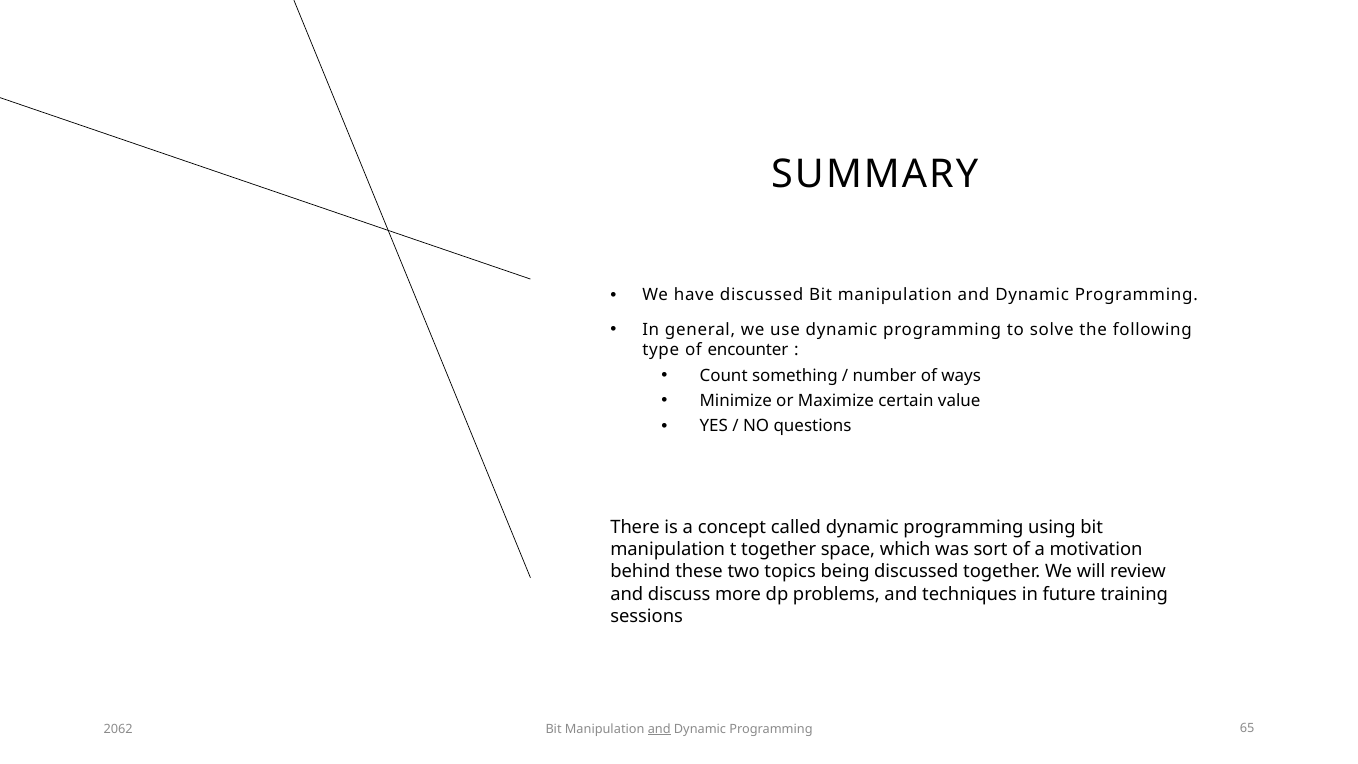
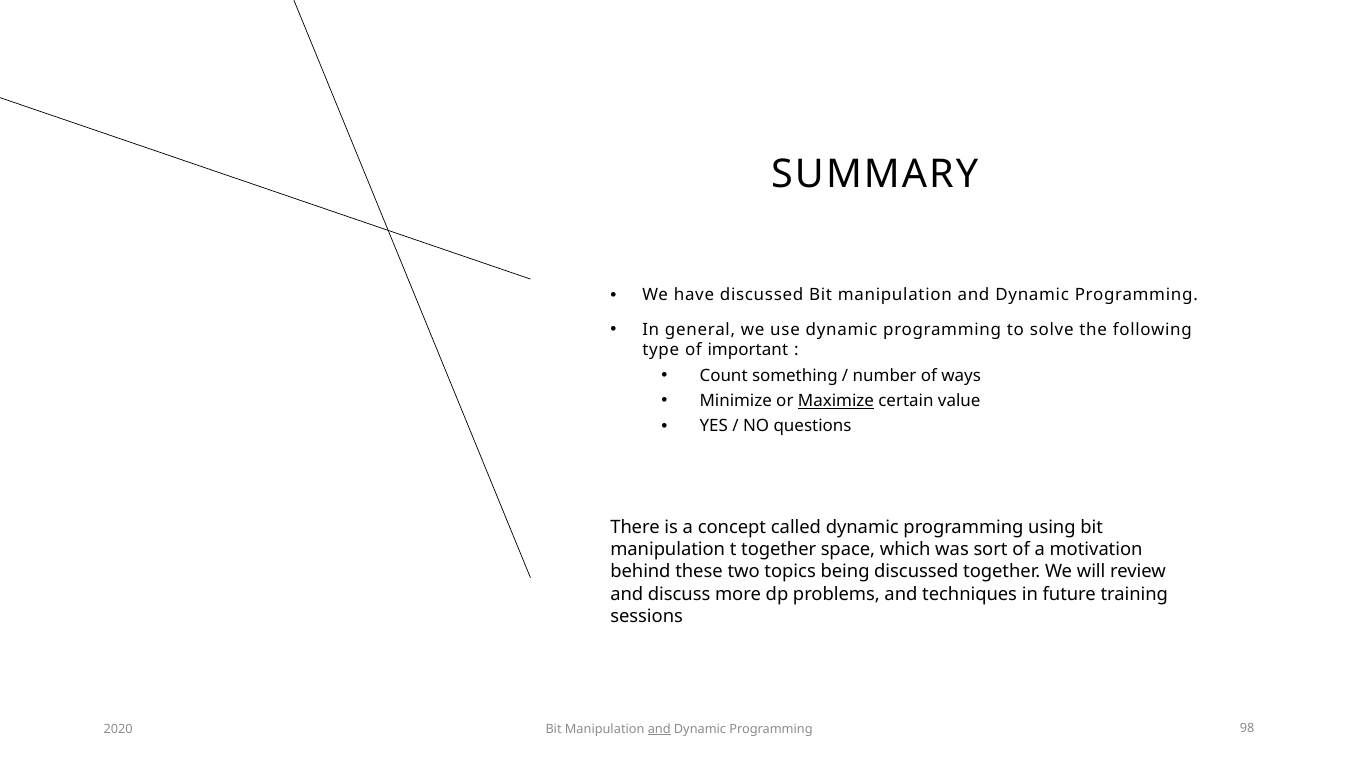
encounter: encounter -> important
Maximize underline: none -> present
2062: 2062 -> 2020
65: 65 -> 98
